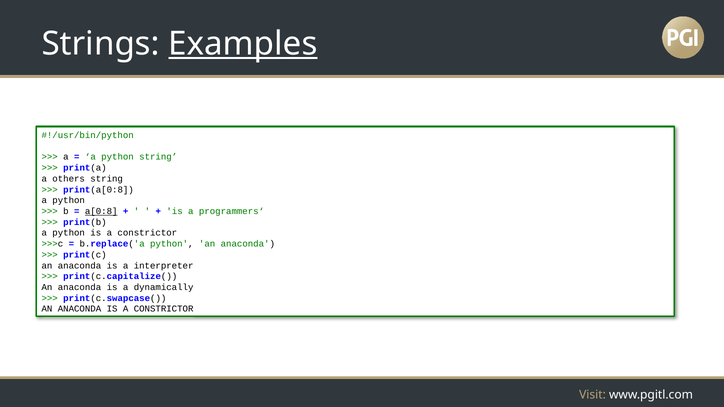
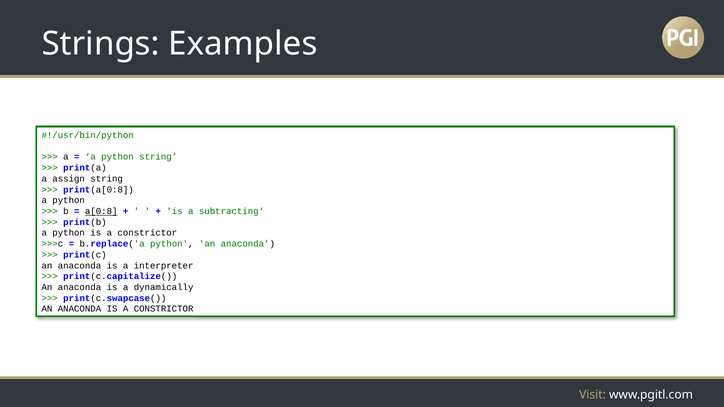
Examples underline: present -> none
others: others -> assign
programmers‘: programmers‘ -> subtracting‘
